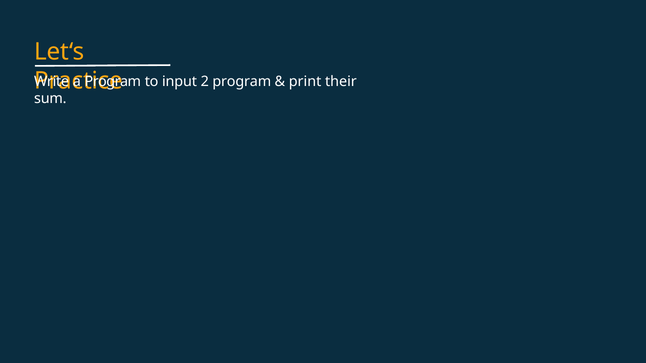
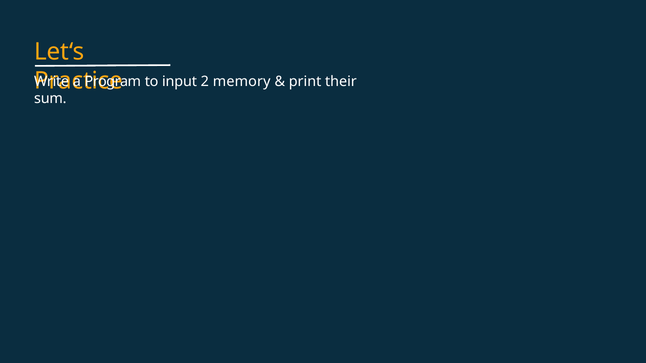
2 program: program -> memory
